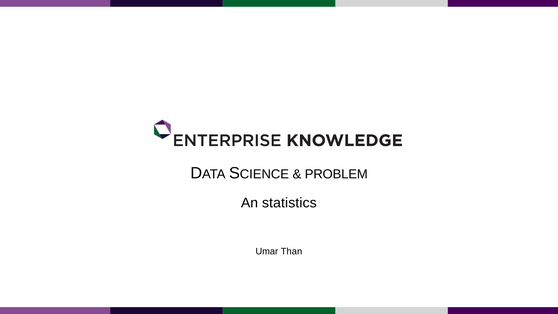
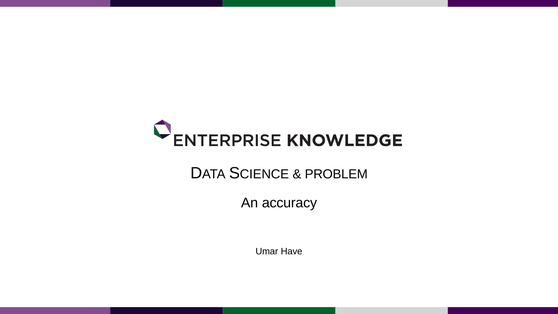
statistics: statistics -> accuracy
Than: Than -> Have
